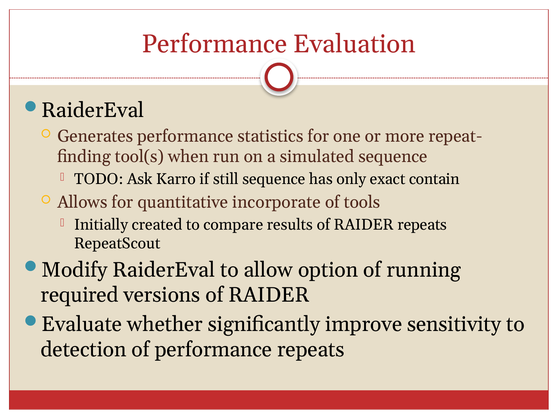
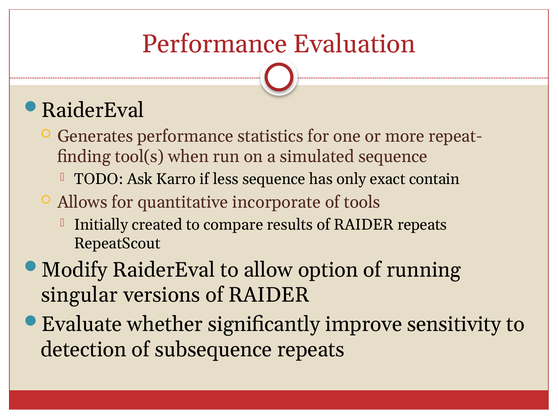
still: still -> less
required: required -> singular
of performance: performance -> subsequence
